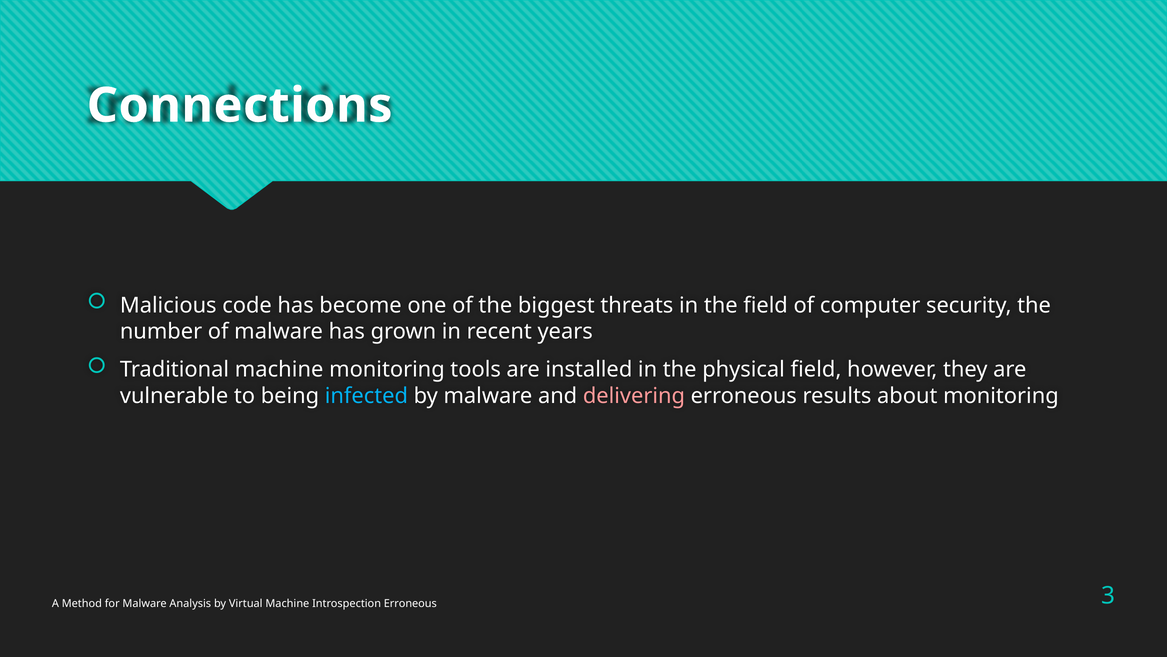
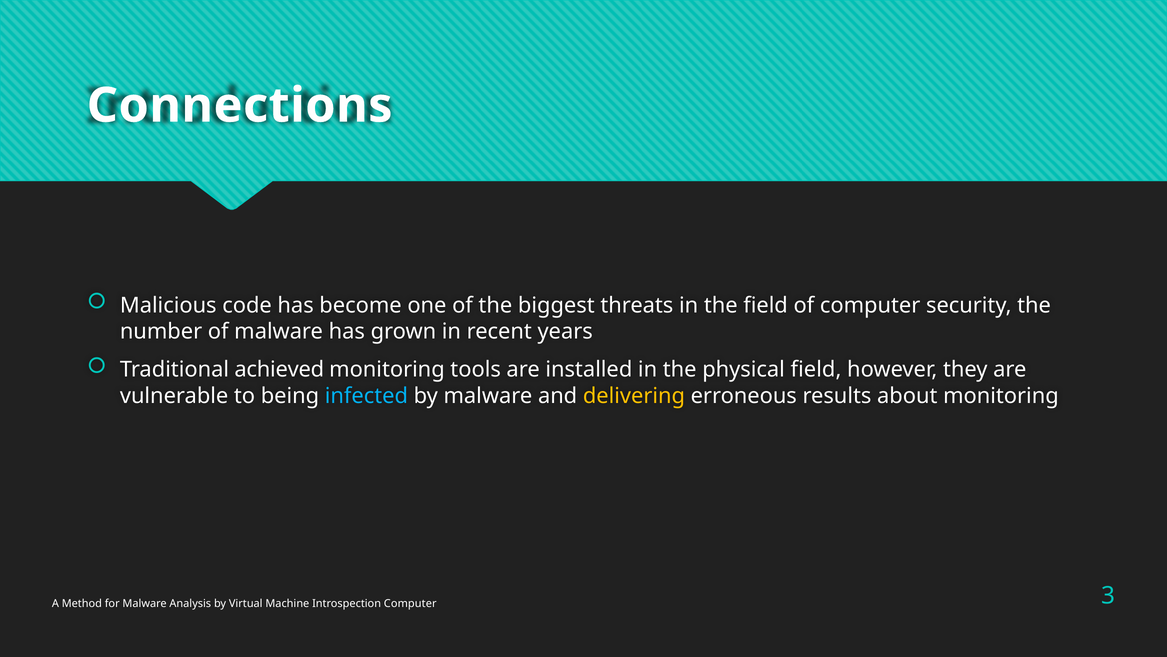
Traditional machine: machine -> achieved
delivering colour: pink -> yellow
Introspection Erroneous: Erroneous -> Computer
